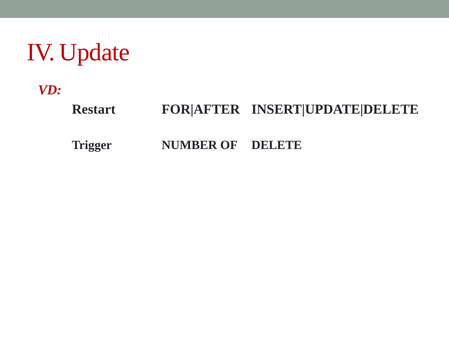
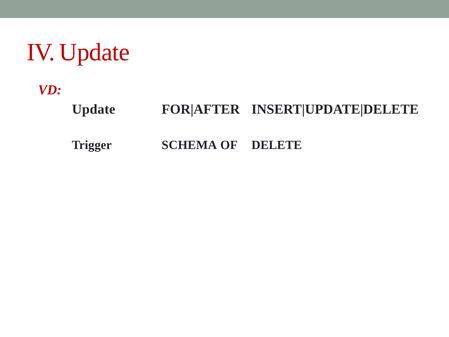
Restart at (94, 109): Restart -> Update
NUMBER: NUMBER -> SCHEMA
